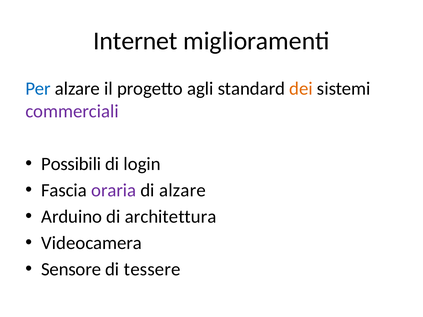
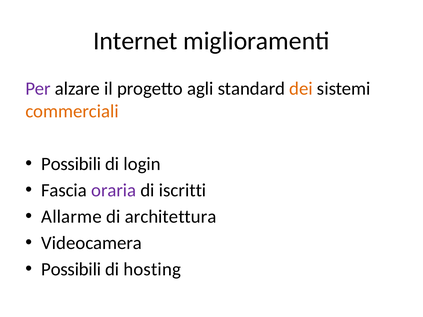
Per colour: blue -> purple
commerciali colour: purple -> orange
di alzare: alzare -> iscritti
Arduino: Arduino -> Allarme
Sensore at (71, 269): Sensore -> Possibili
tessere: tessere -> hosting
